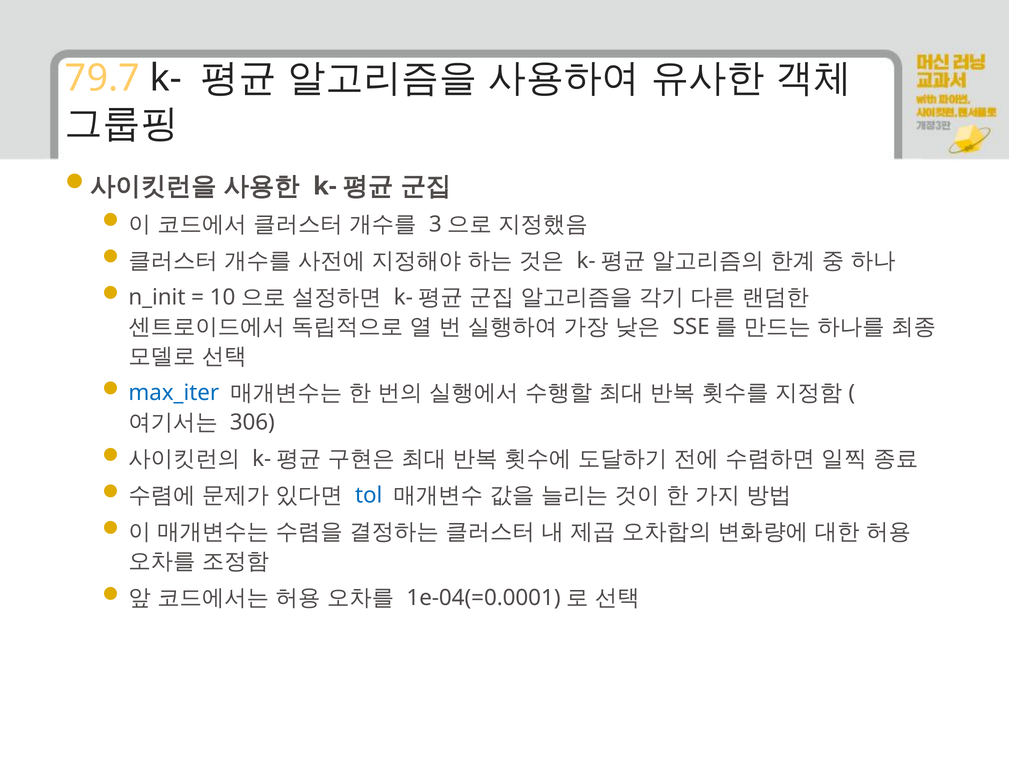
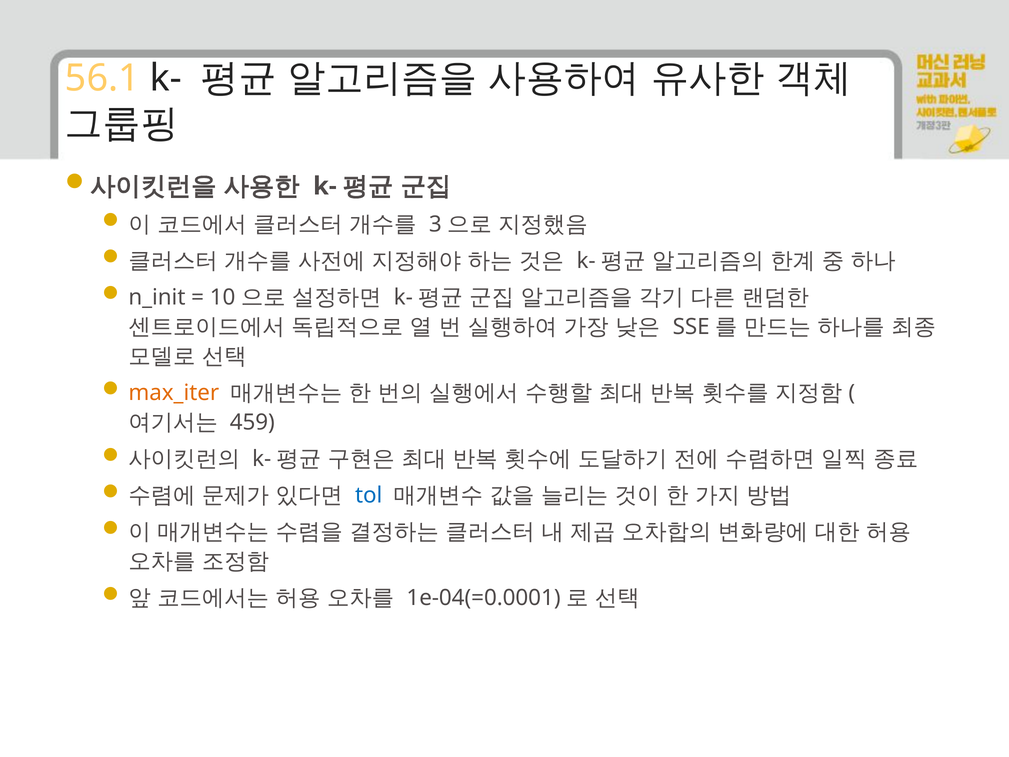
79.7: 79.7 -> 56.1
max_iter colour: blue -> orange
306: 306 -> 459
